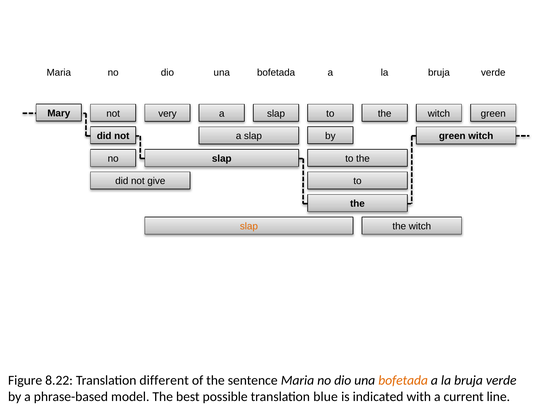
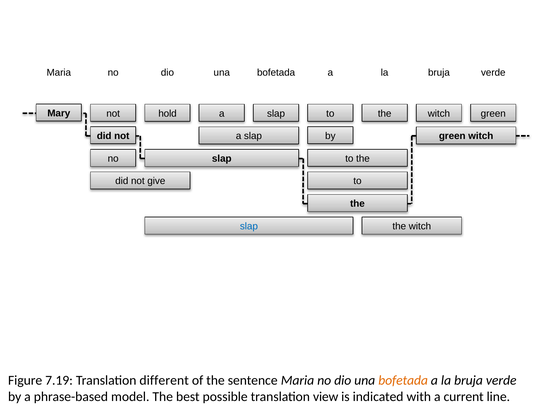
very: very -> hold
slap at (249, 226) colour: orange -> blue
8.22: 8.22 -> 7.19
blue: blue -> view
